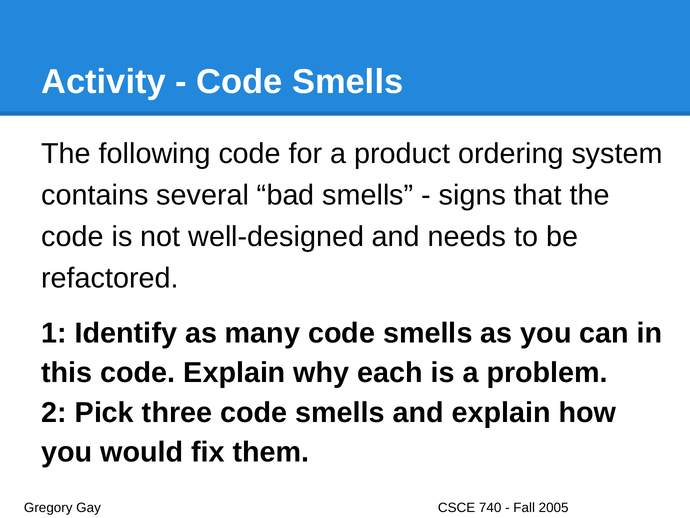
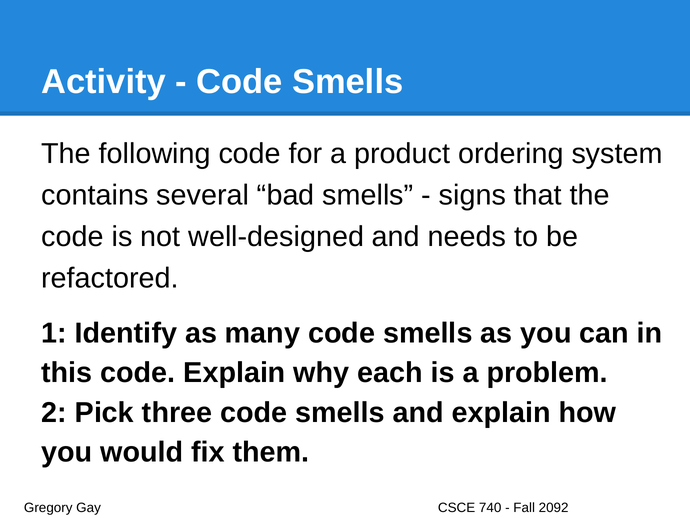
2005: 2005 -> 2092
